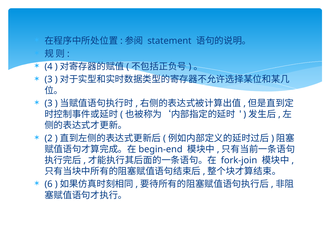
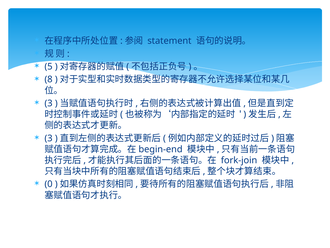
4: 4 -> 5
3 at (49, 79): 3 -> 8
2 at (49, 138): 2 -> 3
6: 6 -> 0
